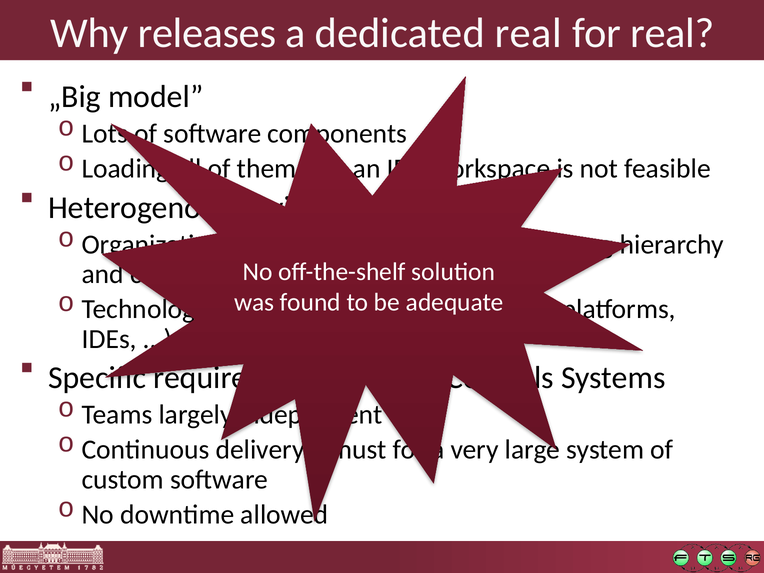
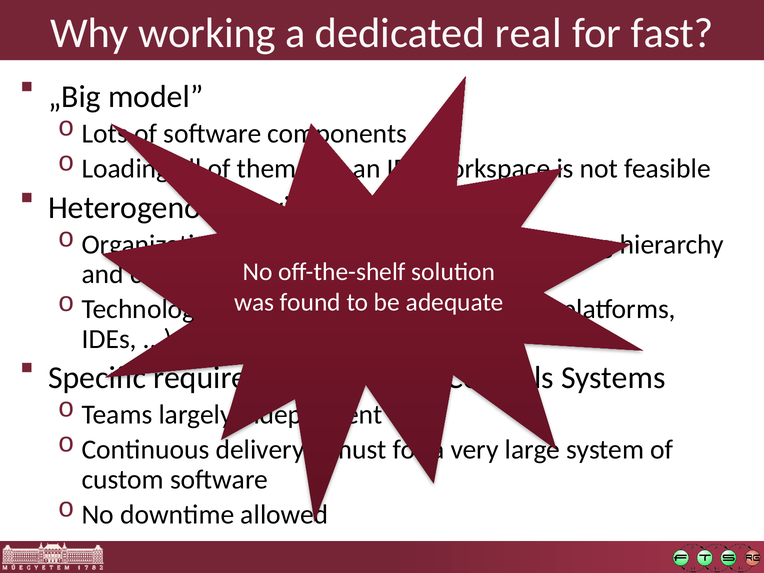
releases: releases -> working
for real: real -> fast
